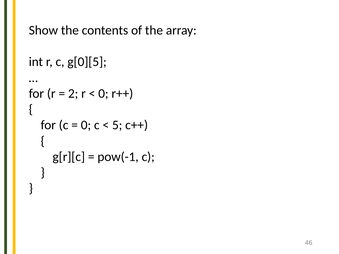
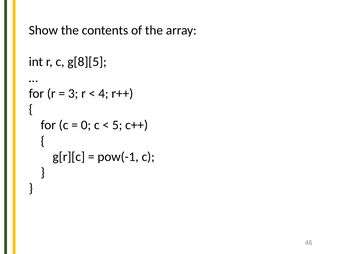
g[0][5: g[0][5 -> g[8][5
2: 2 -> 3
0 at (103, 94): 0 -> 4
